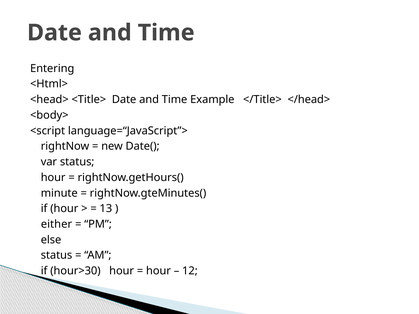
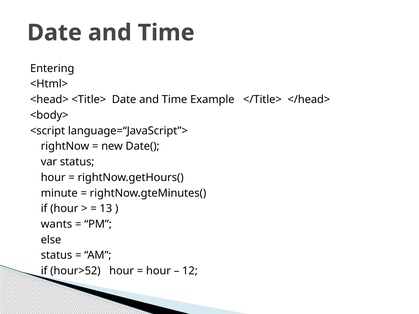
either: either -> wants
hour>30: hour>30 -> hour>52
